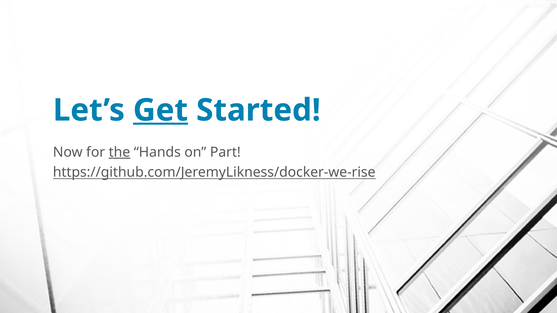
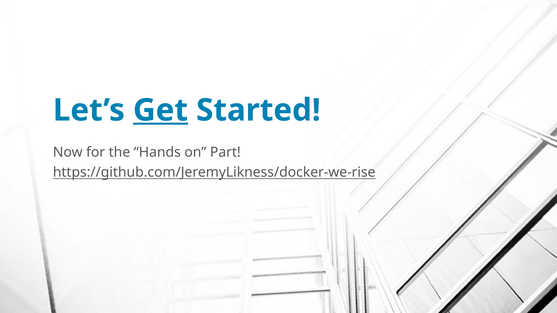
the underline: present -> none
